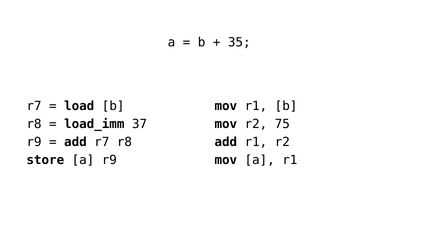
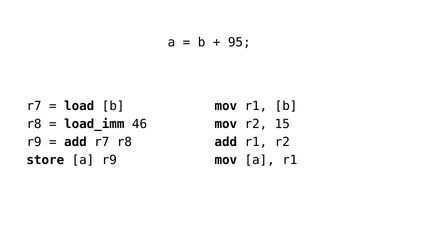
35: 35 -> 95
37: 37 -> 46
75: 75 -> 15
